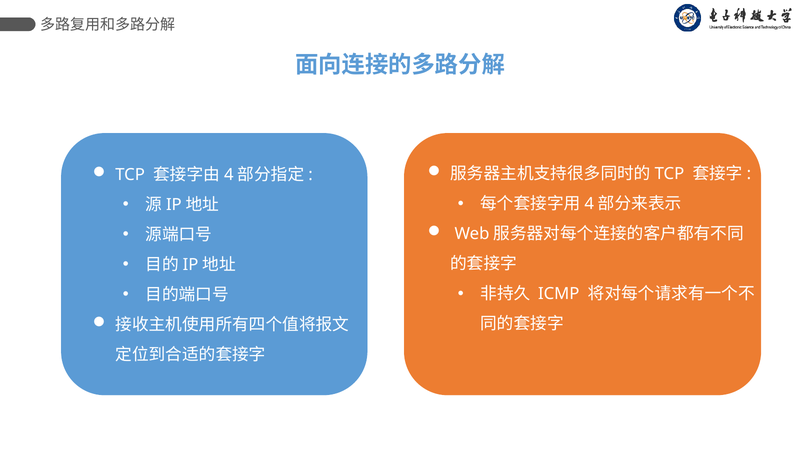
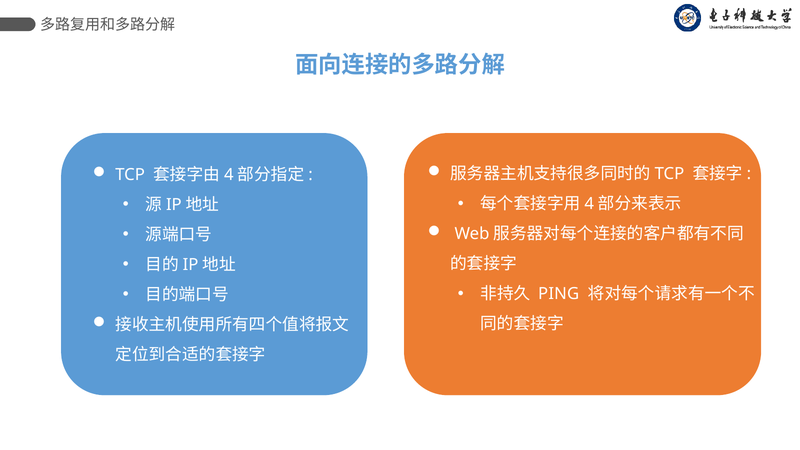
ICMP: ICMP -> PING
